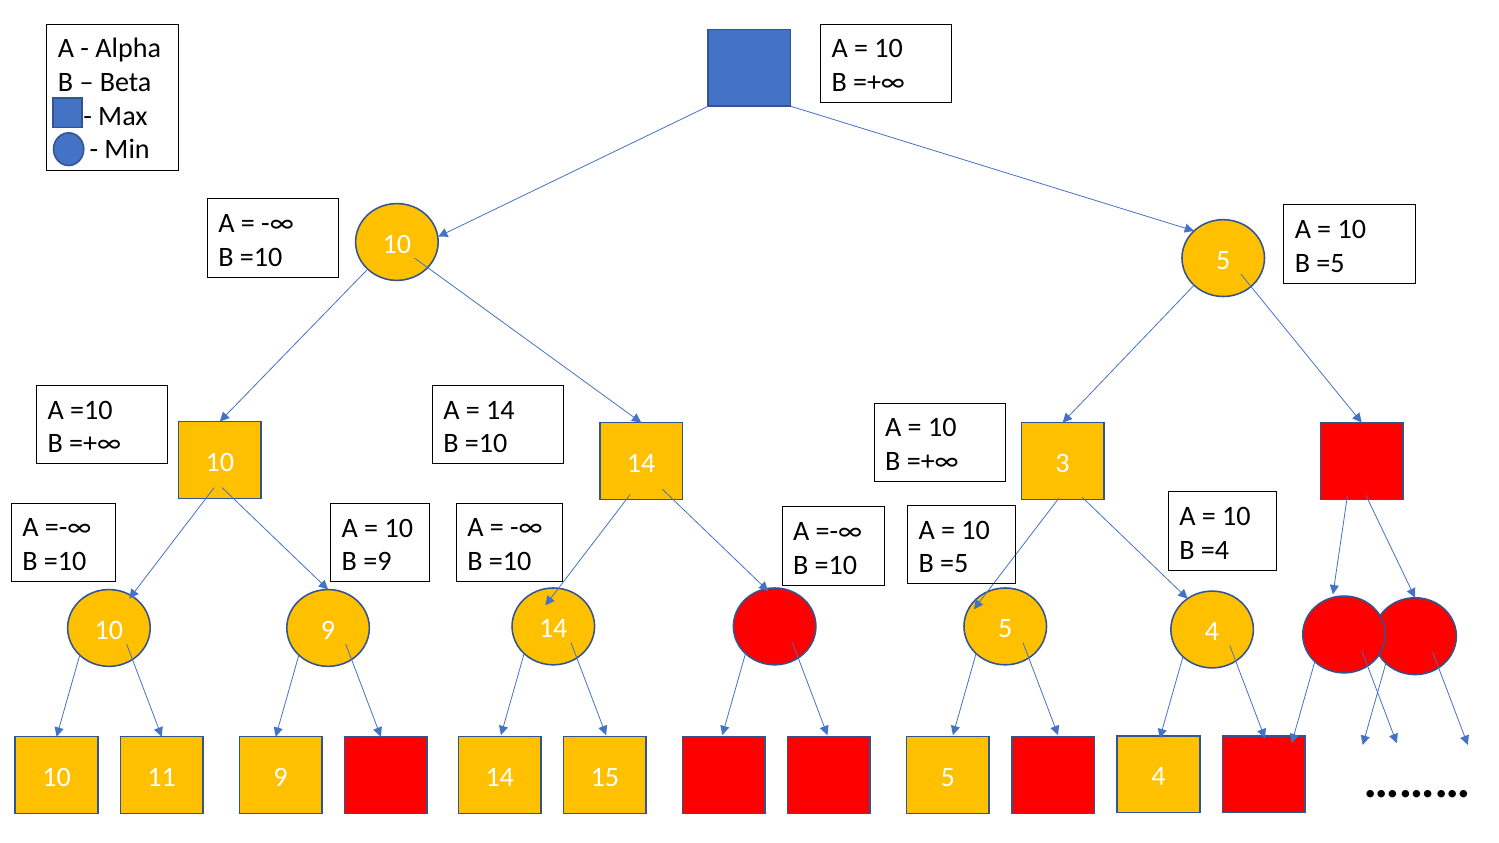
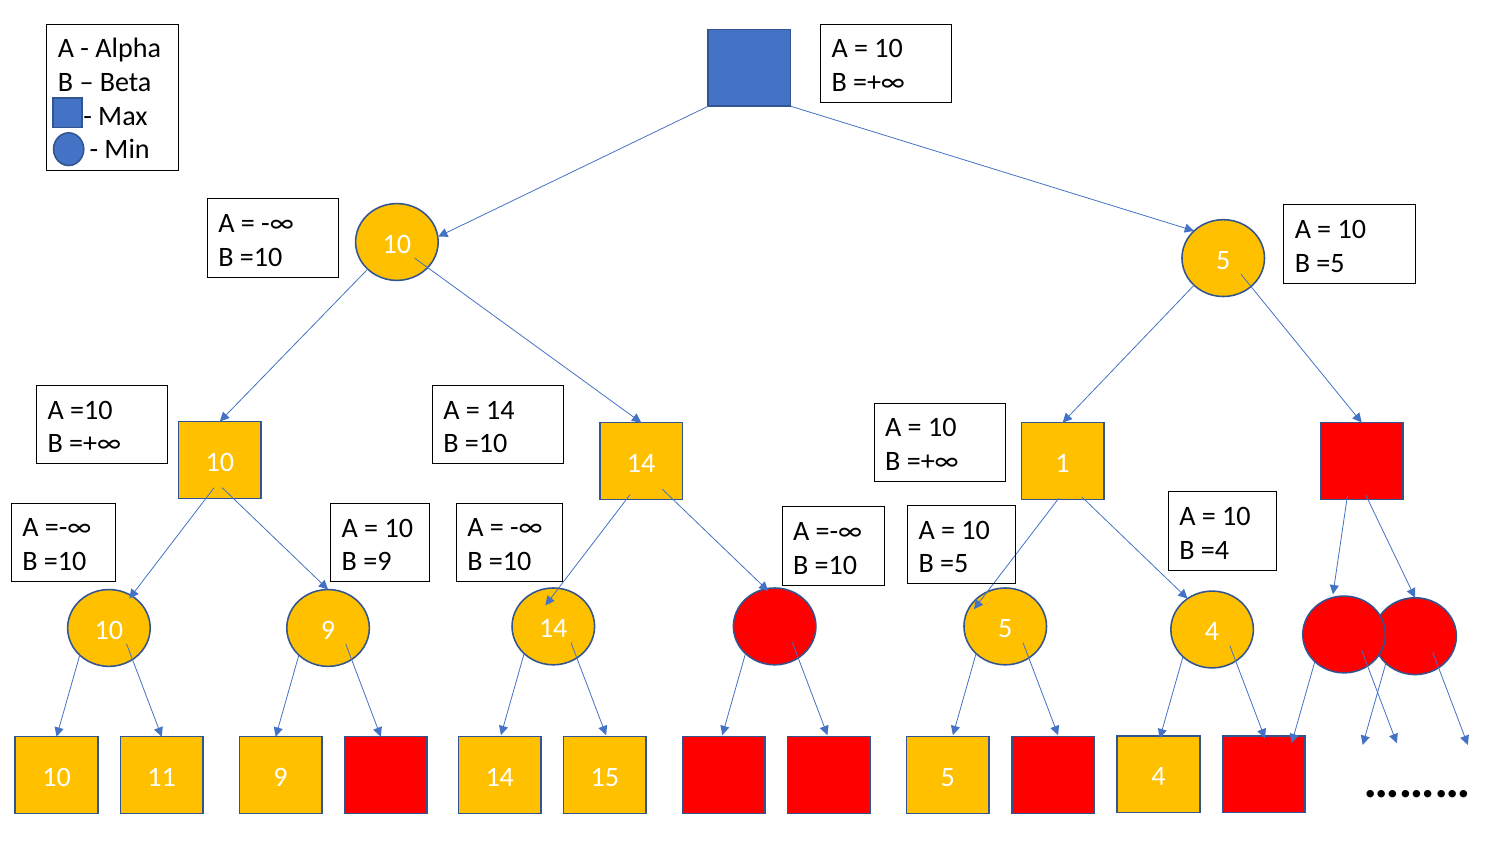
3: 3 -> 1
